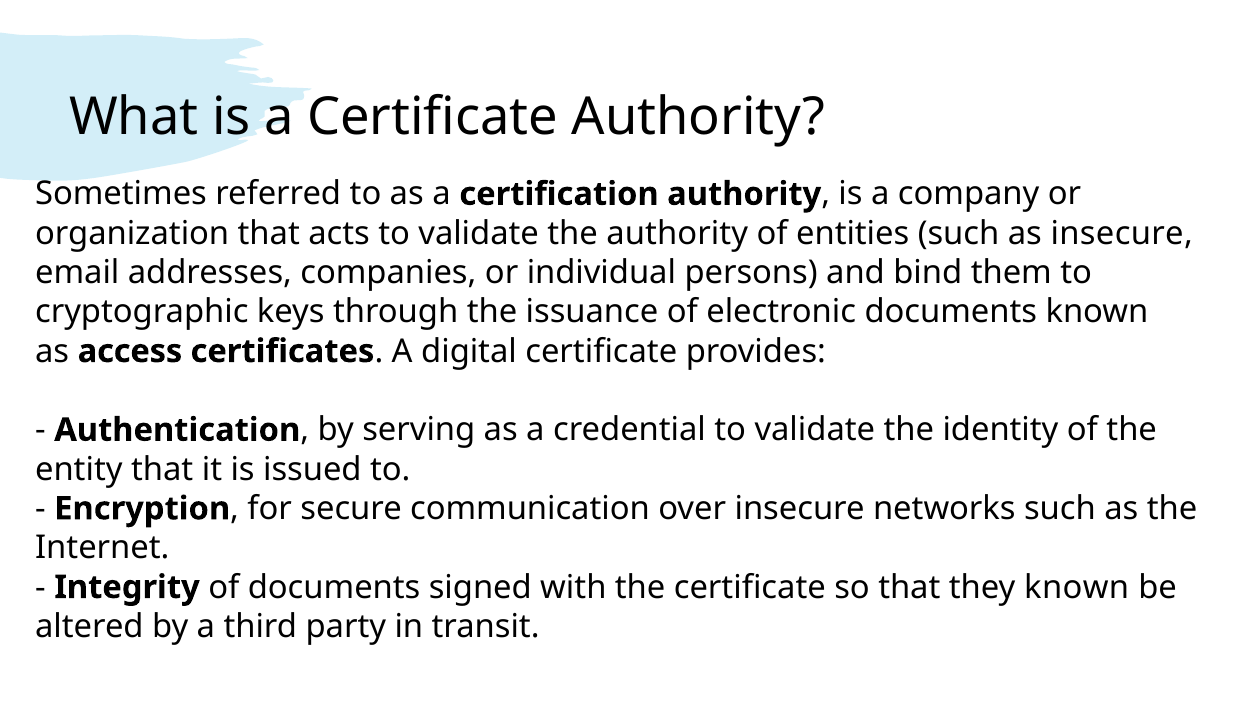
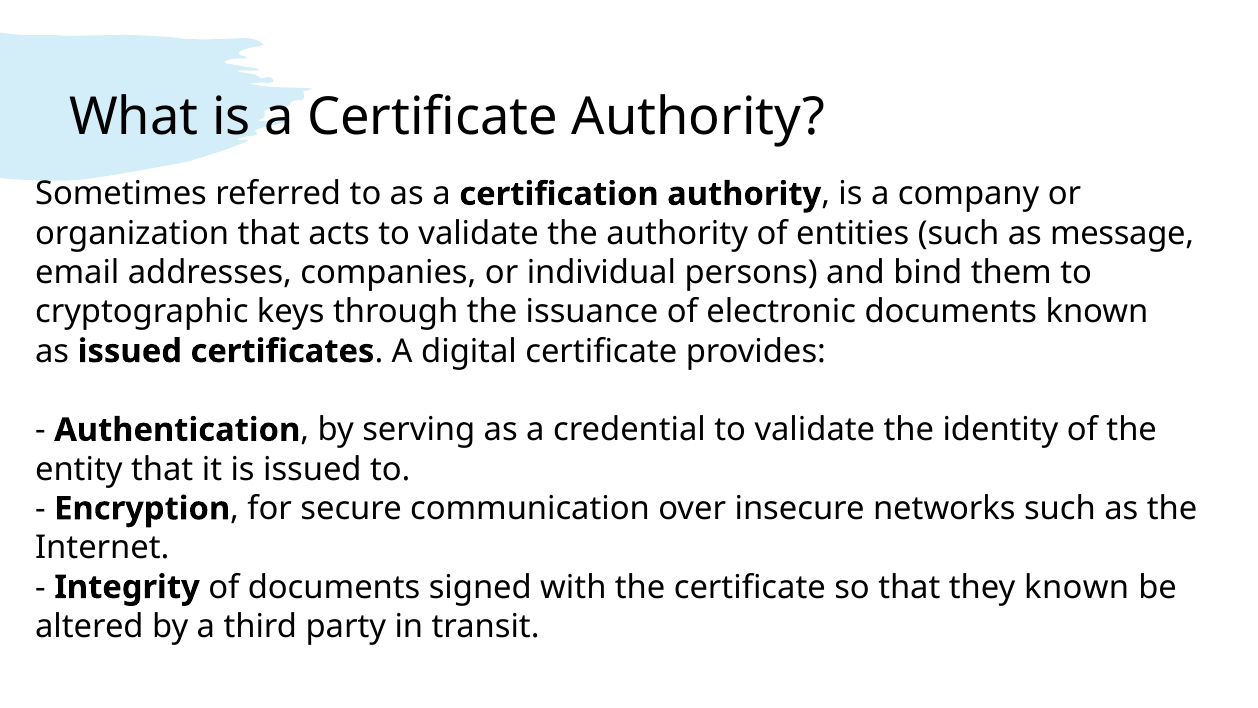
as insecure: insecure -> message
as access: access -> issued
